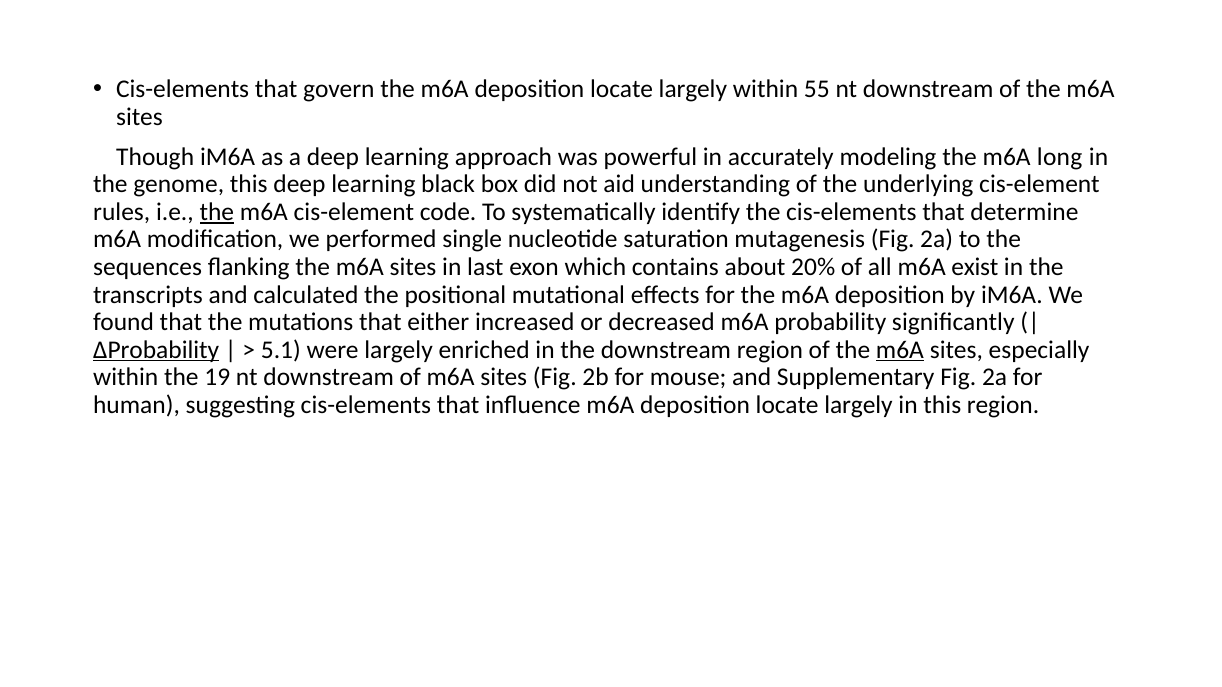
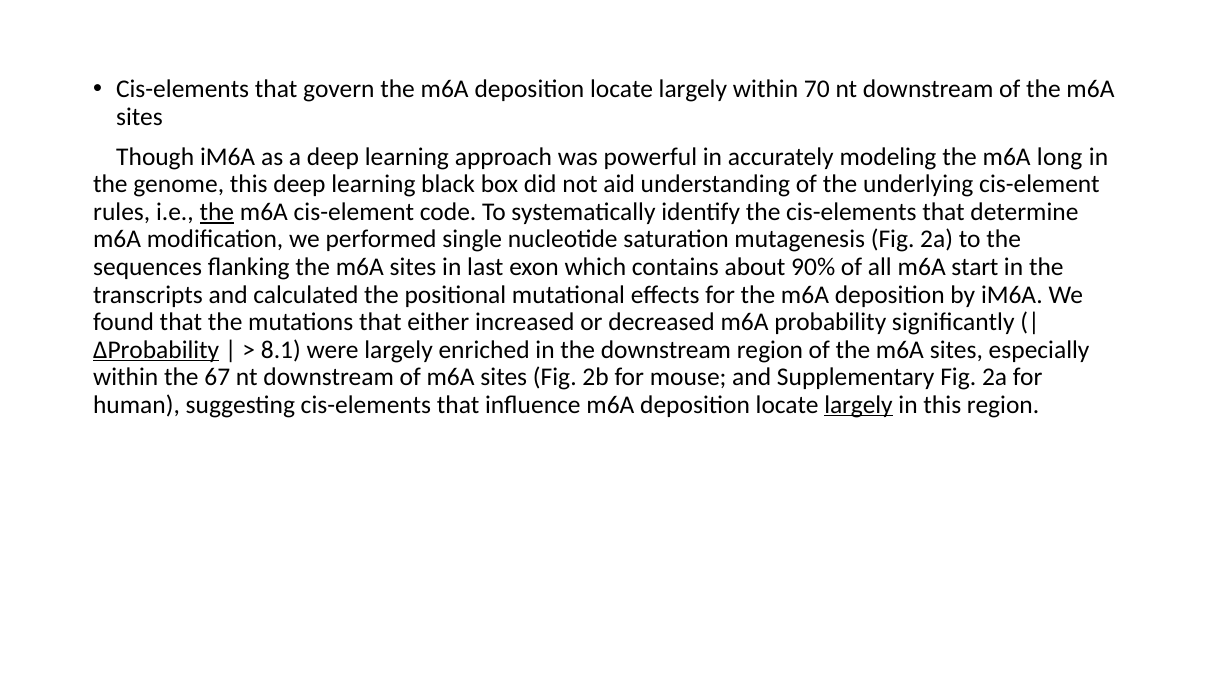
55: 55 -> 70
20%: 20% -> 90%
exist: exist -> start
5.1: 5.1 -> 8.1
m6A at (900, 350) underline: present -> none
19: 19 -> 67
largely at (858, 405) underline: none -> present
